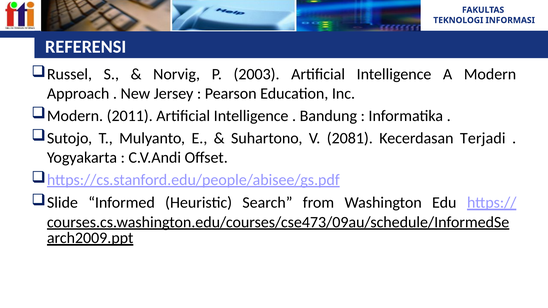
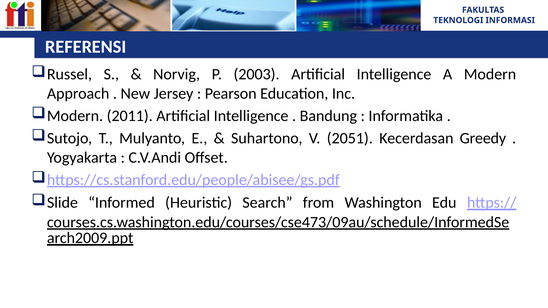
2081: 2081 -> 2051
Terjadi: Terjadi -> Greedy
